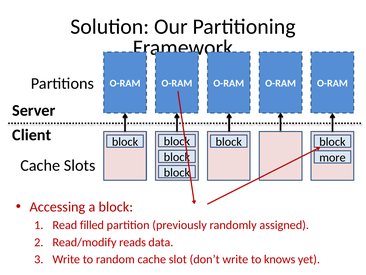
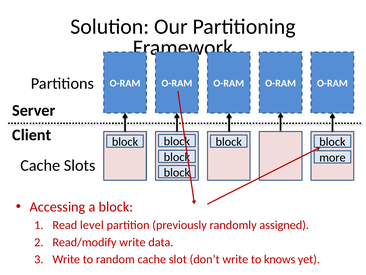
filled: filled -> level
Read/modify reads: reads -> write
